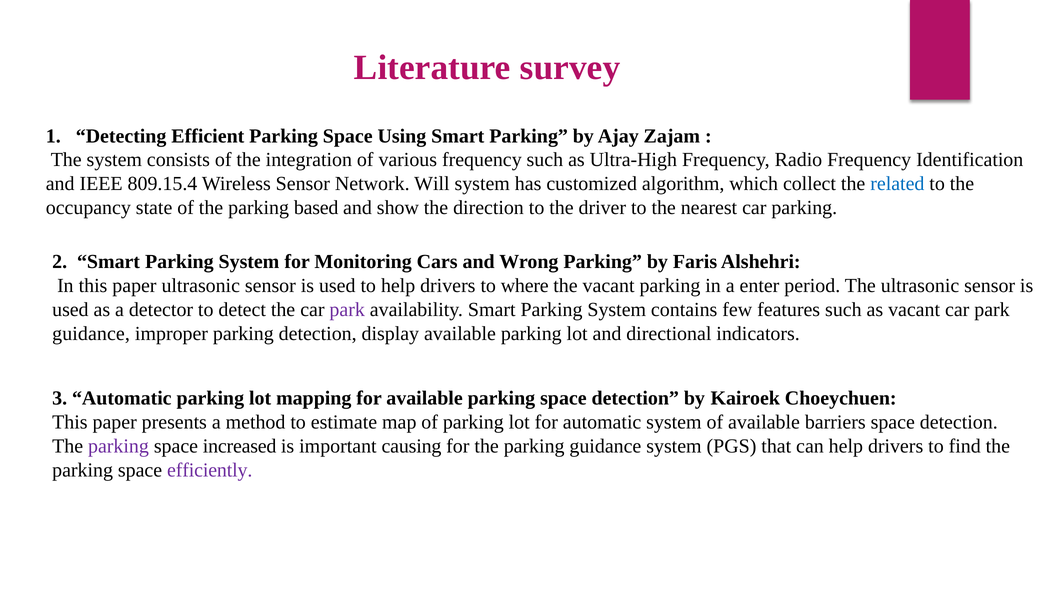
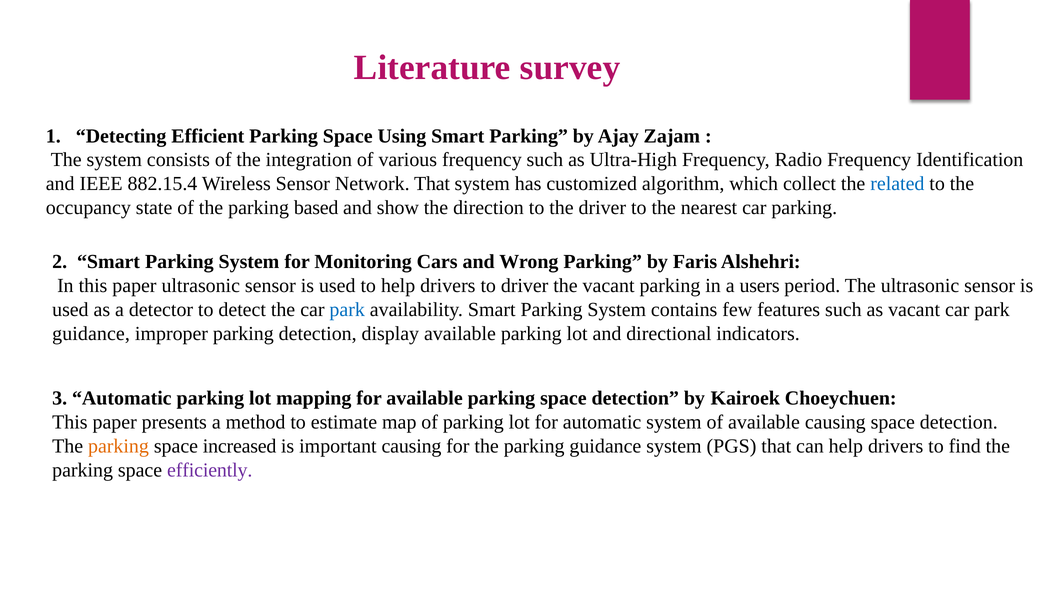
809.15.4: 809.15.4 -> 882.15.4
Network Will: Will -> That
to where: where -> driver
enter: enter -> users
park at (347, 310) colour: purple -> blue
available barriers: barriers -> causing
parking at (118, 446) colour: purple -> orange
